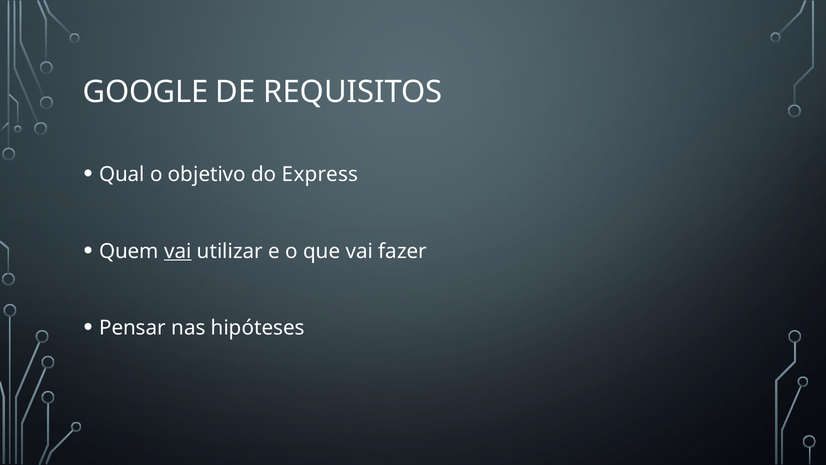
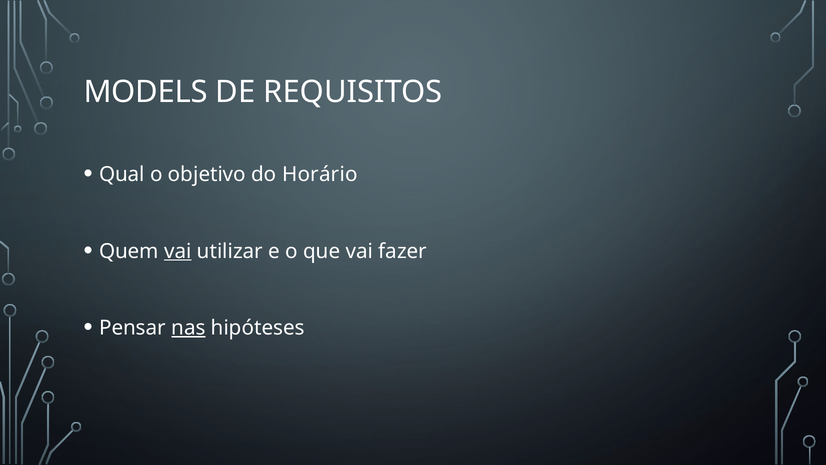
GOOGLE: GOOGLE -> MODELS
Express: Express -> Horário
nas underline: none -> present
